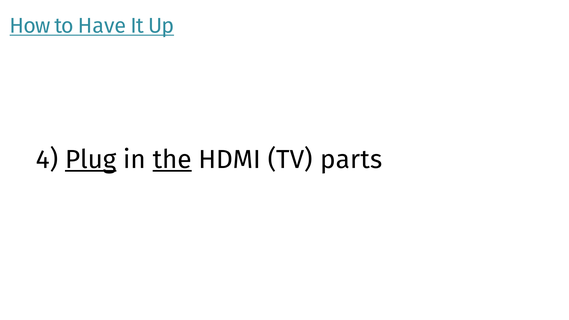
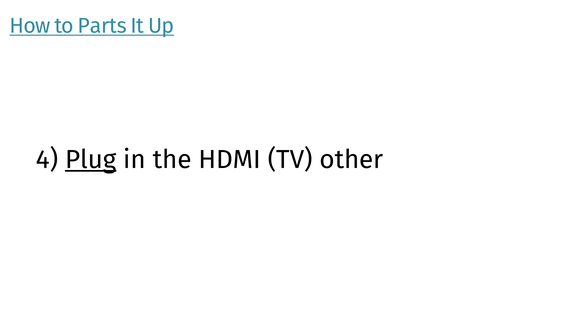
Have: Have -> Parts
the underline: present -> none
parts: parts -> other
